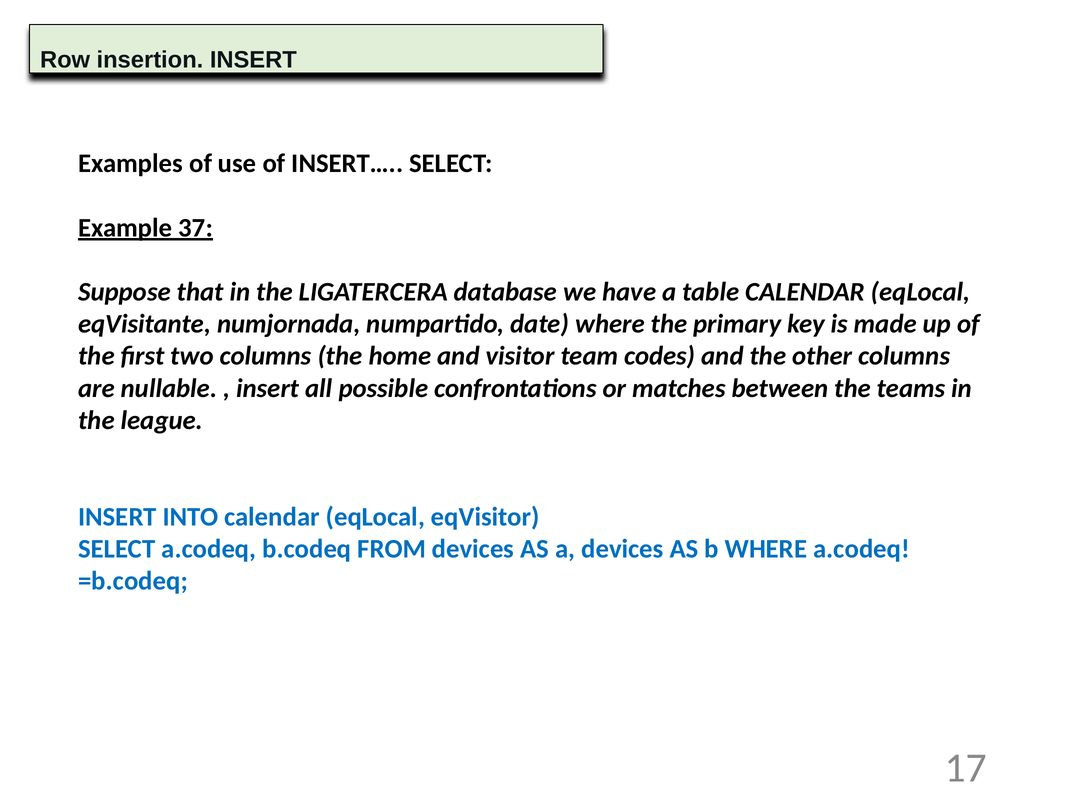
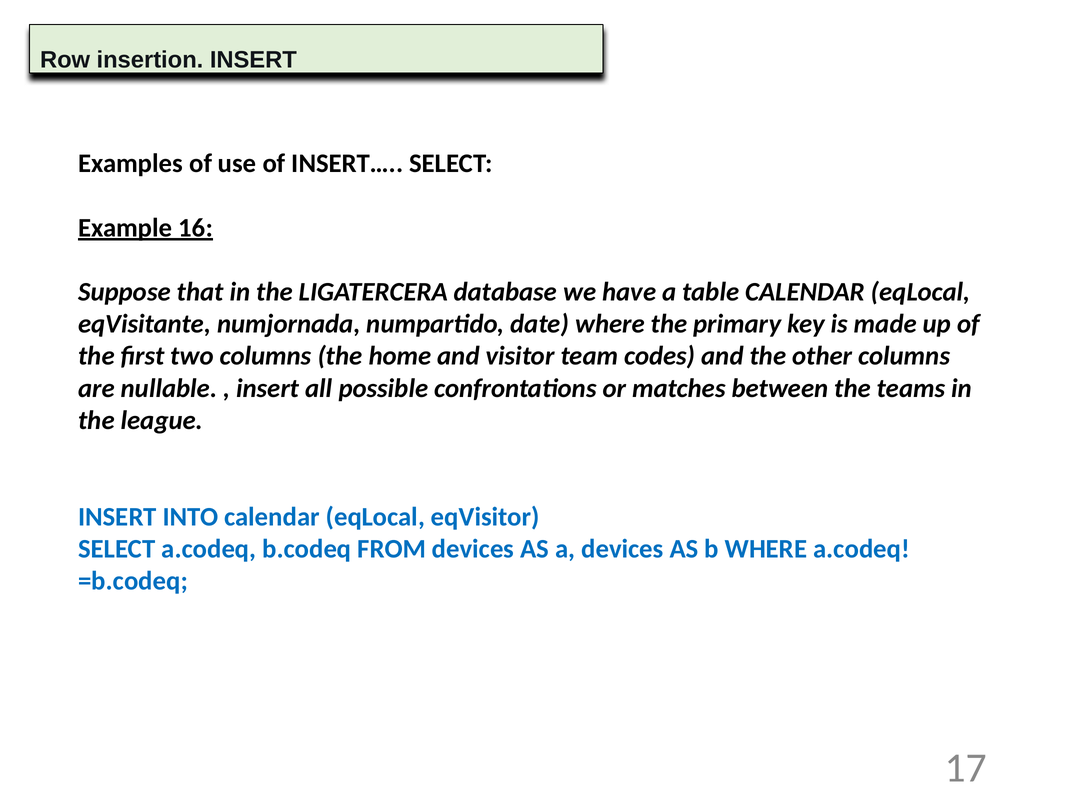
37: 37 -> 16
